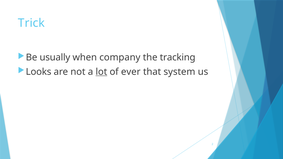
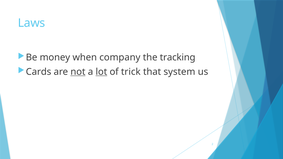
Trick: Trick -> Laws
usually: usually -> money
Looks: Looks -> Cards
not underline: none -> present
ever: ever -> trick
